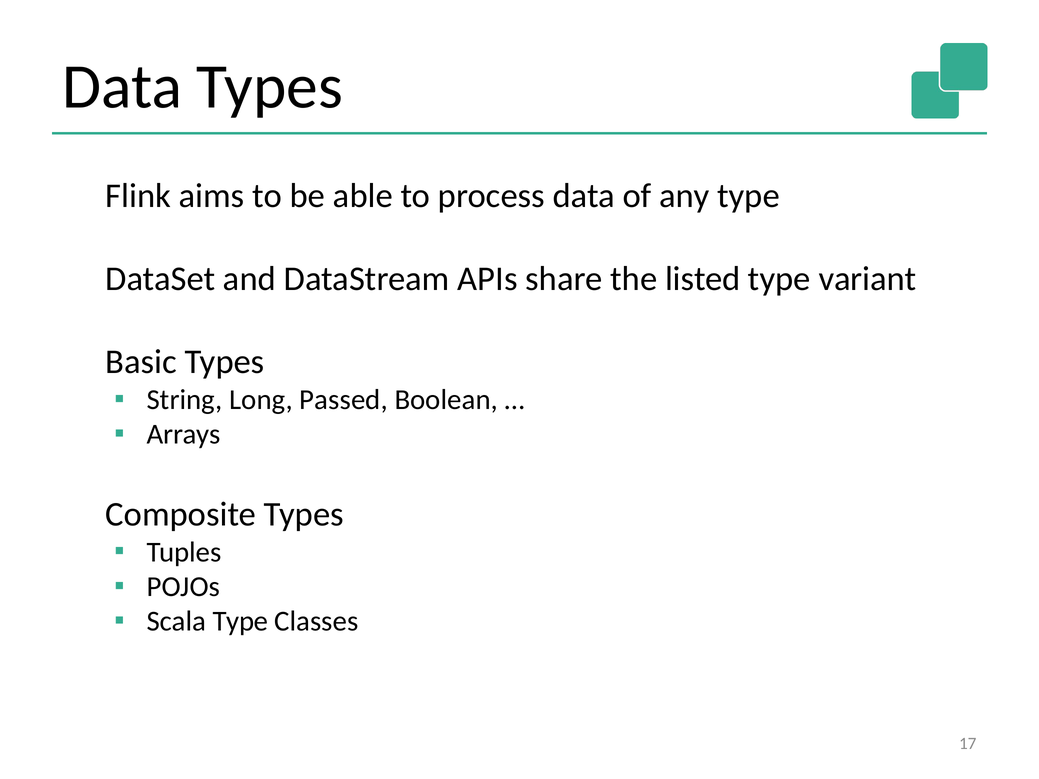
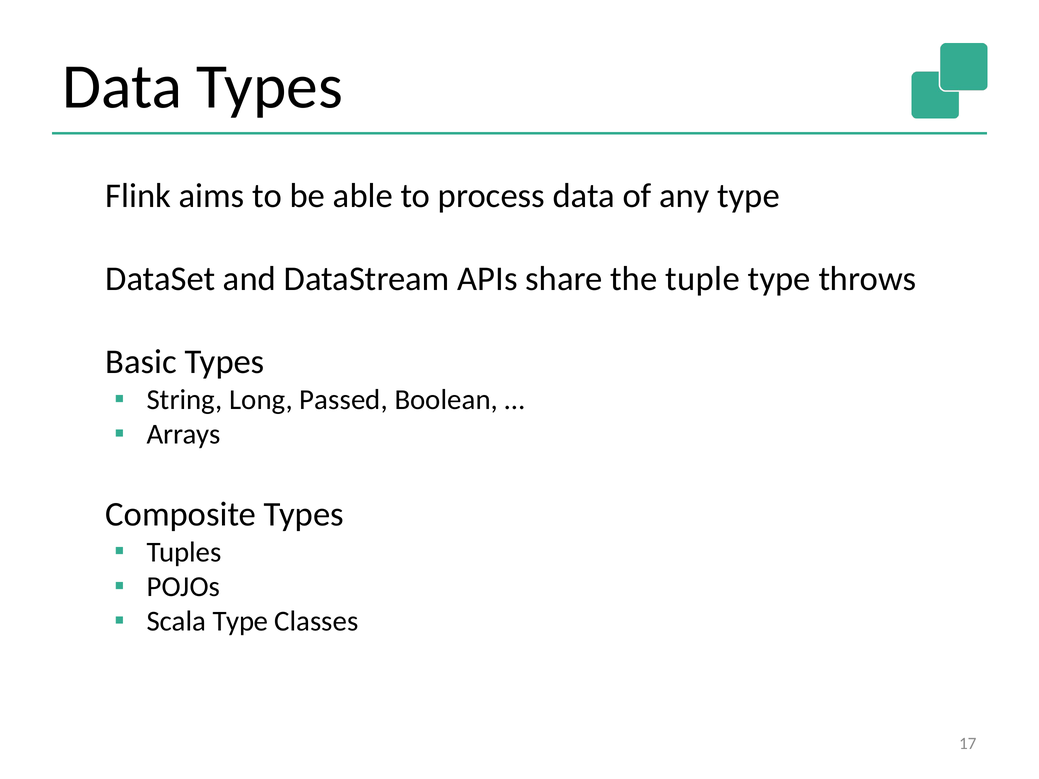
listed: listed -> tuple
variant: variant -> throws
